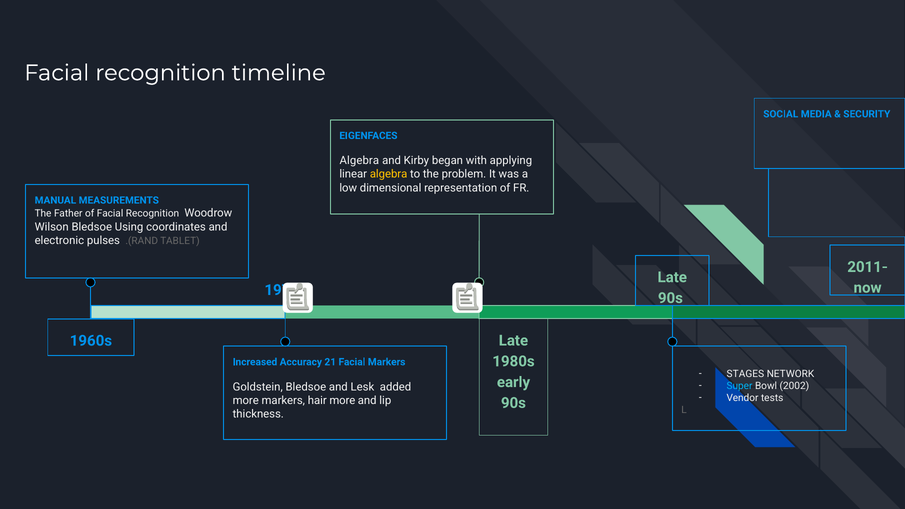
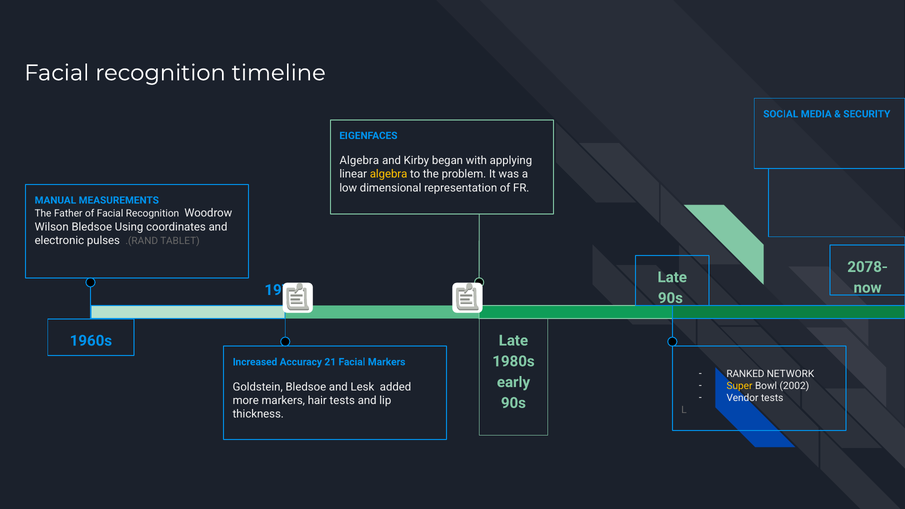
2011-: 2011- -> 2078-
STAGES: STAGES -> RANKED
Super colour: light blue -> yellow
hair more: more -> tests
